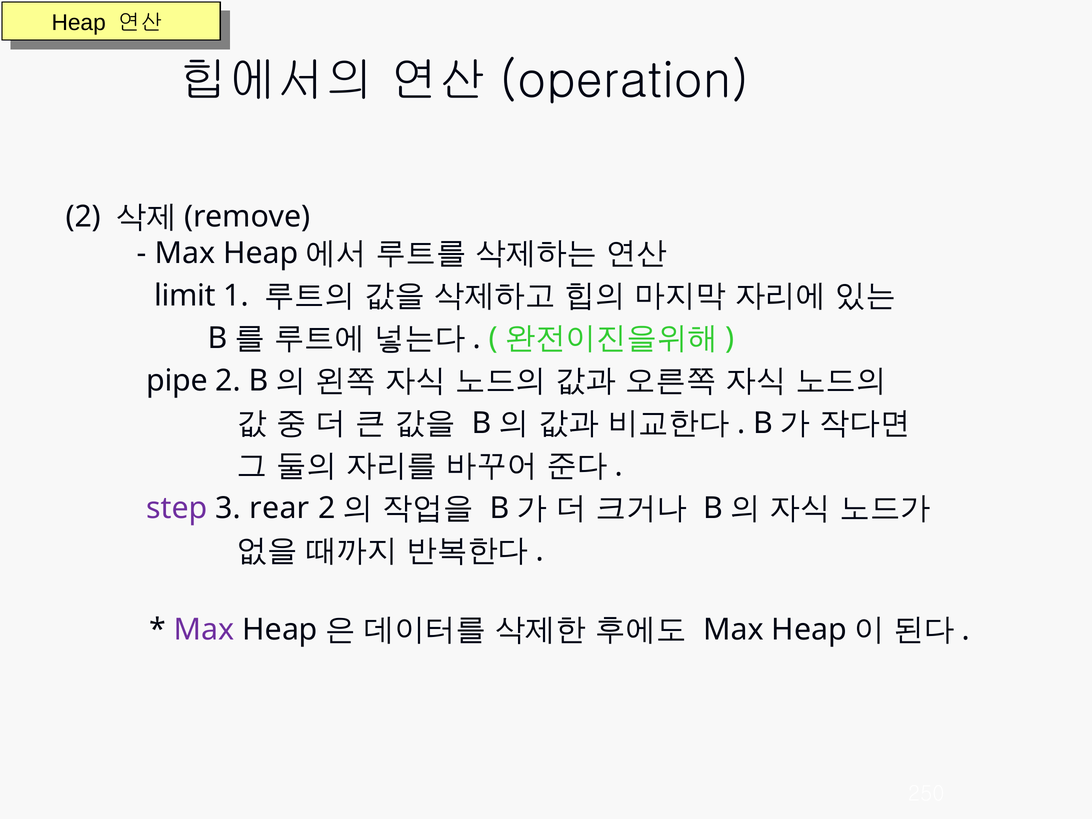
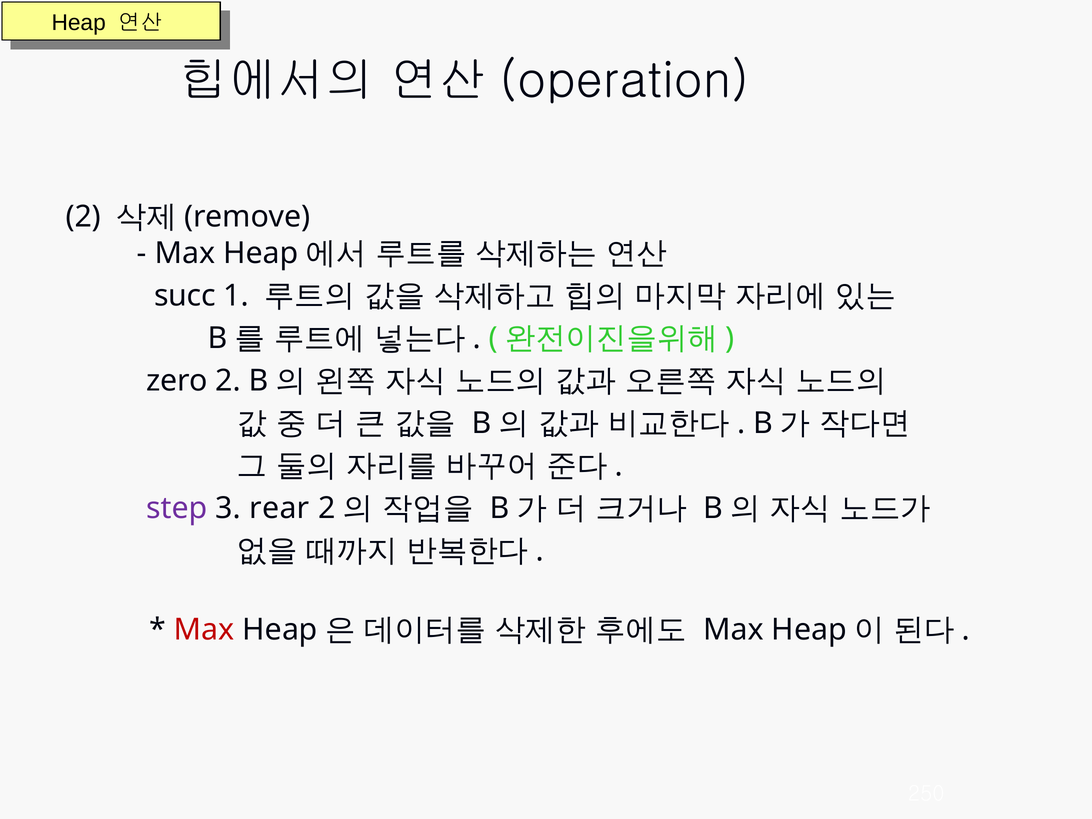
limit: limit -> succ
pipe: pipe -> zero
Max at (204, 630) colour: purple -> red
